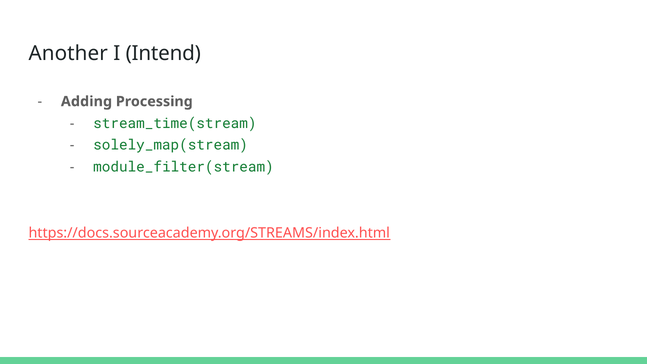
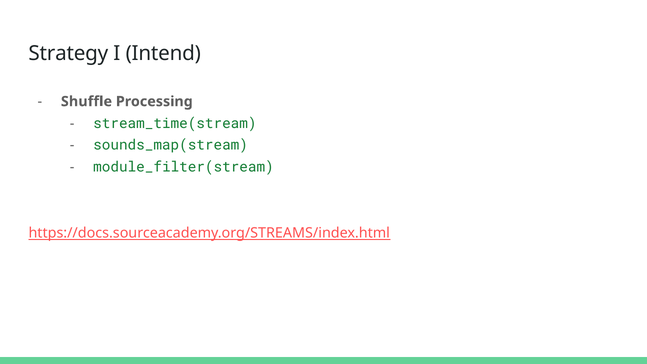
Another: Another -> Strategy
Adding: Adding -> Shuffle
solely_map(stream: solely_map(stream -> sounds_map(stream
